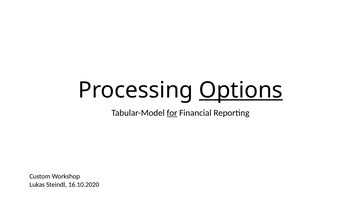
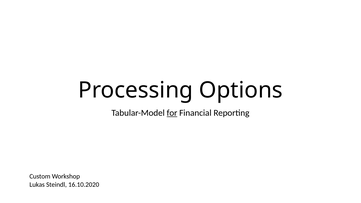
Options underline: present -> none
